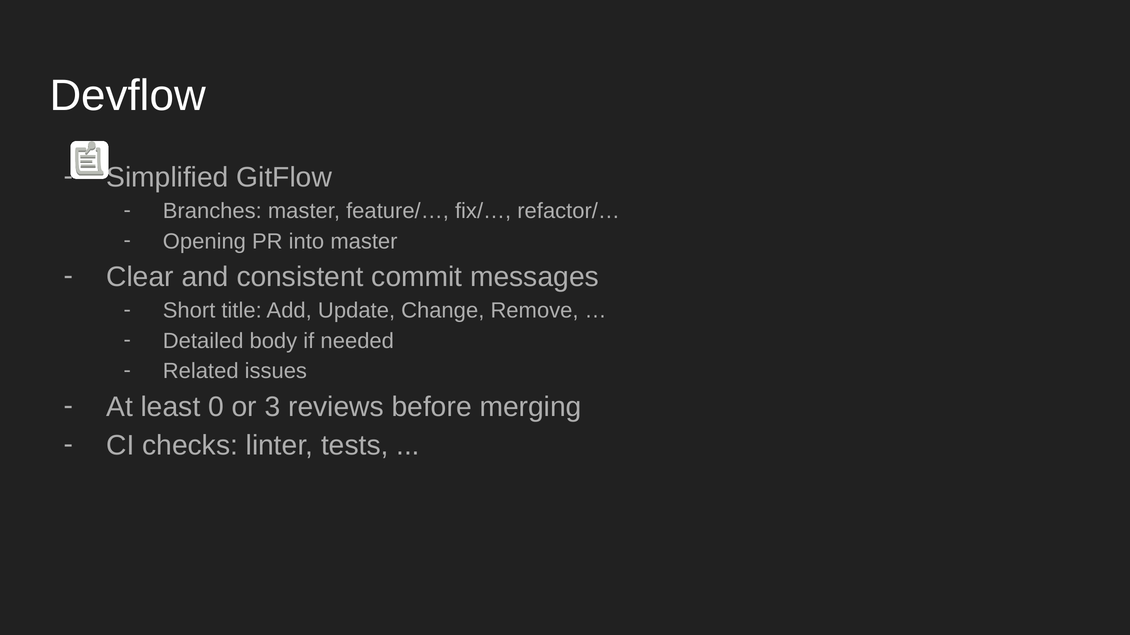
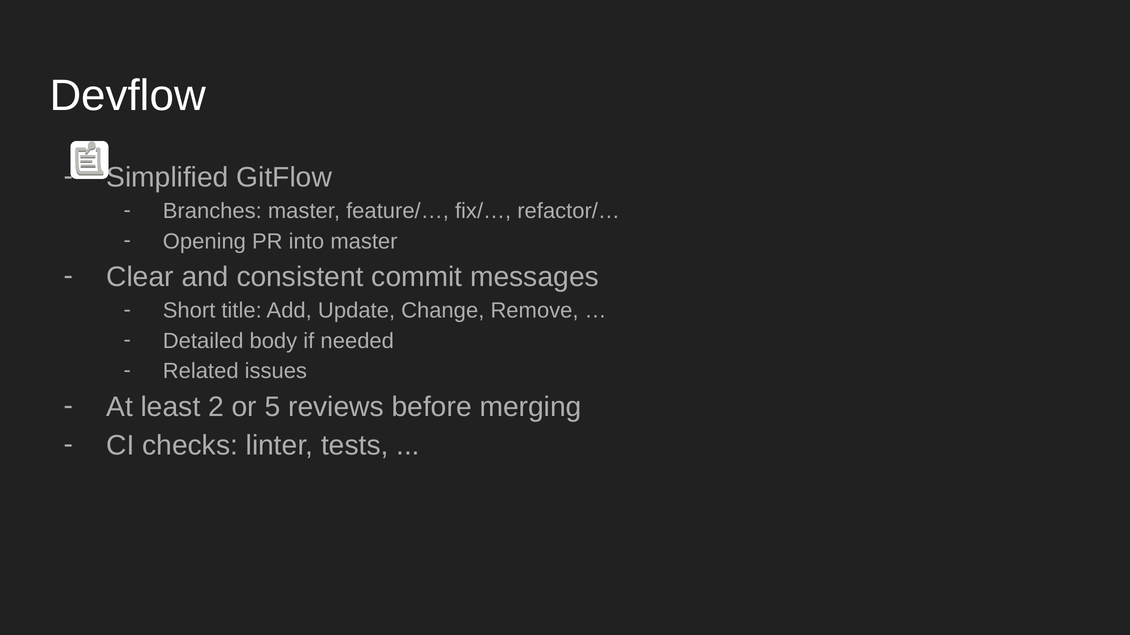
0: 0 -> 2
3: 3 -> 5
